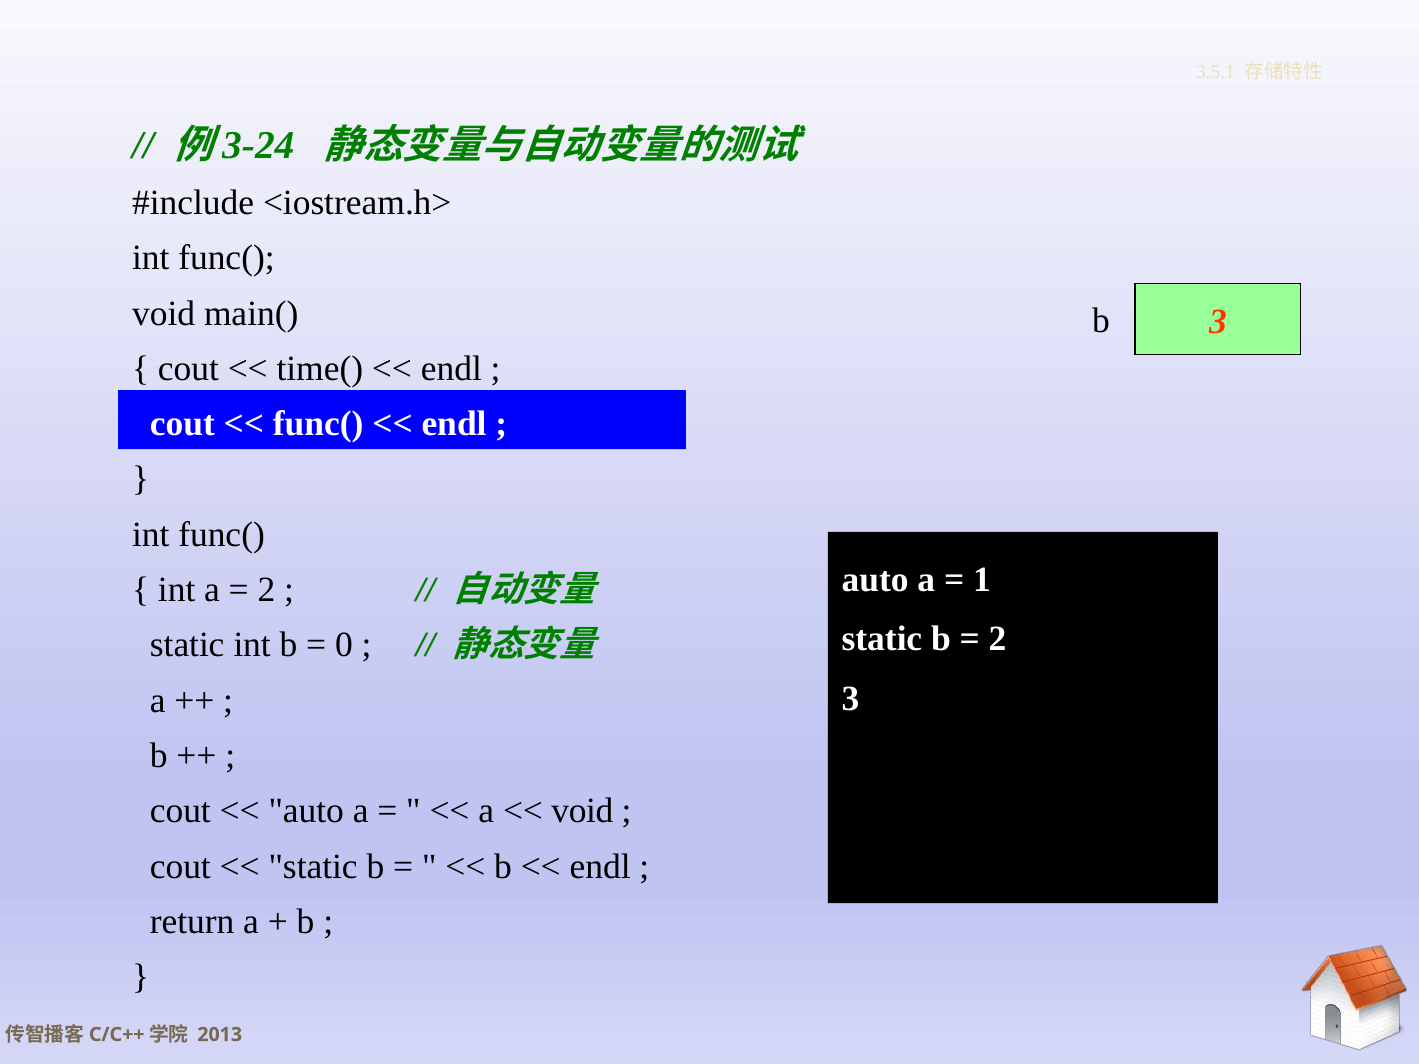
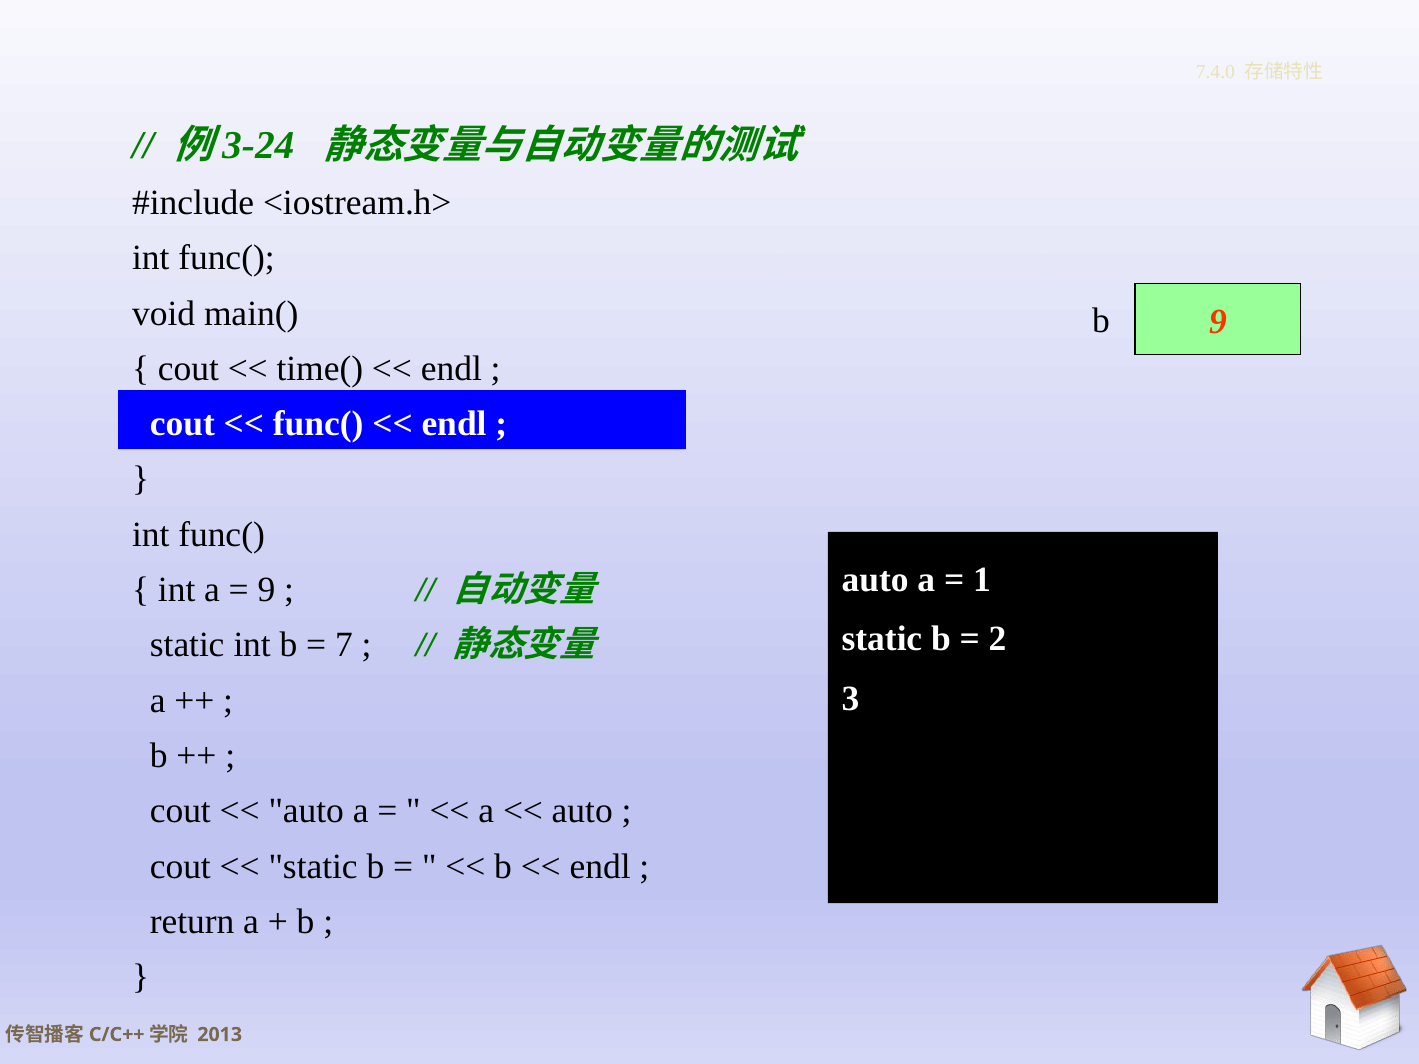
3.5.1: 3.5.1 -> 7.4.0
3 at (1218, 322): 3 -> 9
2 at (266, 590): 2 -> 9
0: 0 -> 7
void at (582, 811): void -> auto
